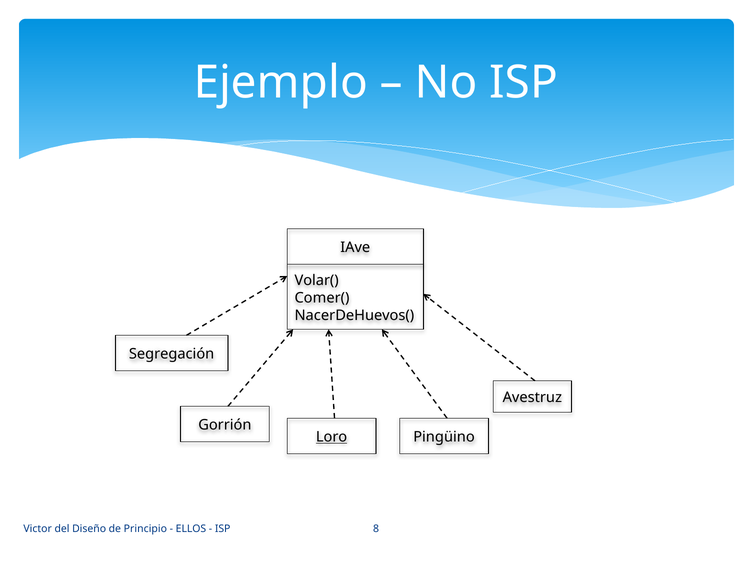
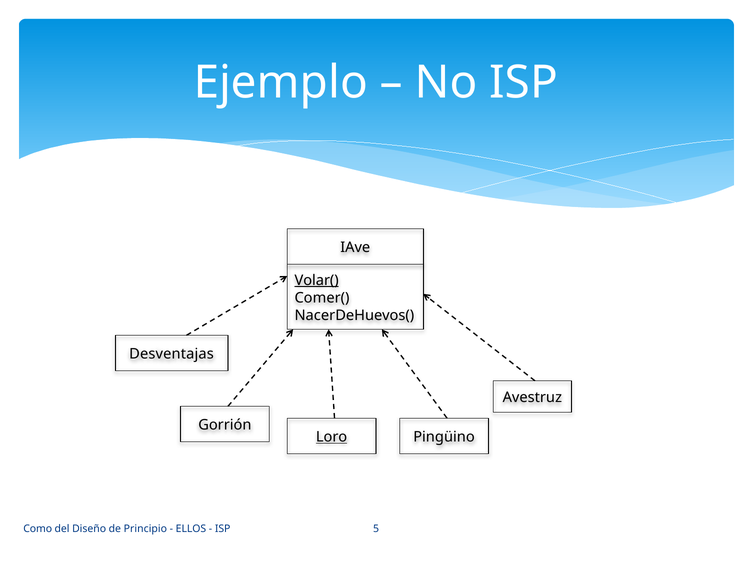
Volar( underline: none -> present
Segregación: Segregación -> Desventajas
Victor: Victor -> Como
8: 8 -> 5
